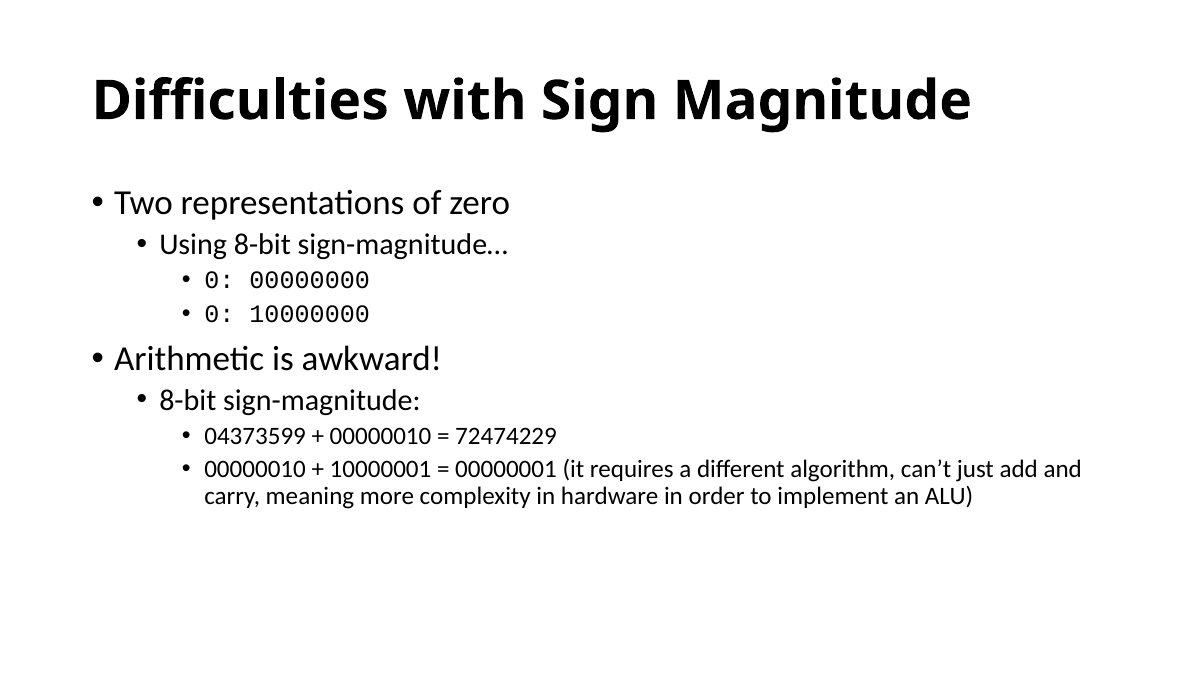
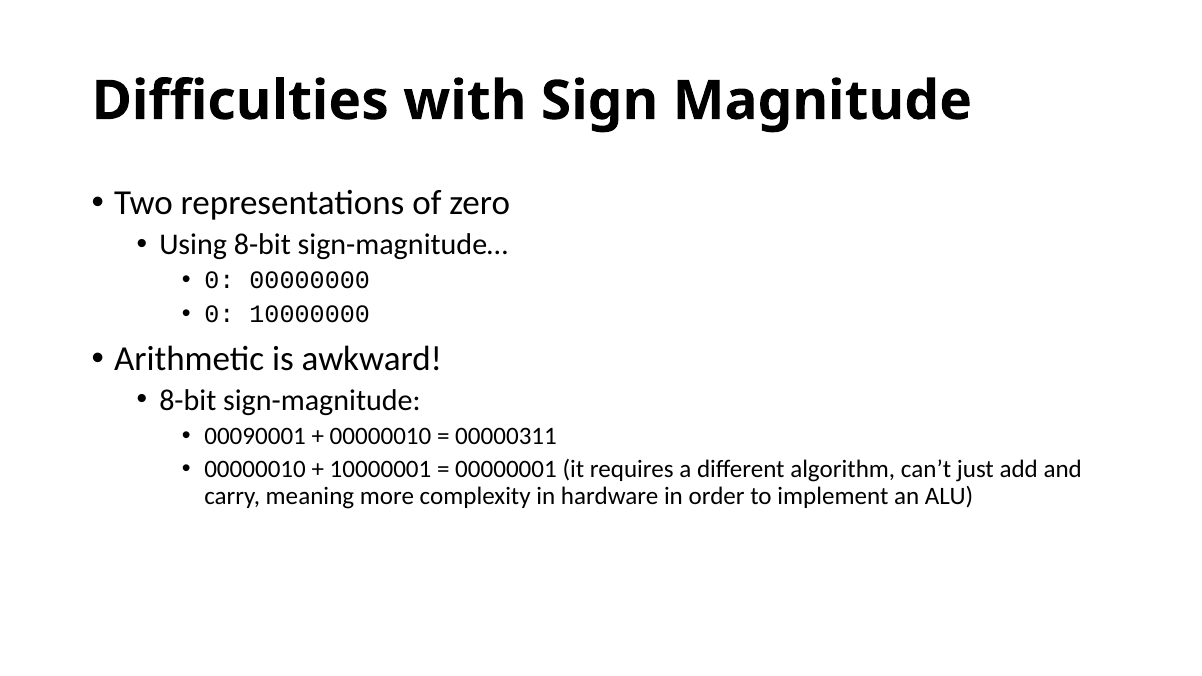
04373599: 04373599 -> 00090001
72474229: 72474229 -> 00000311
